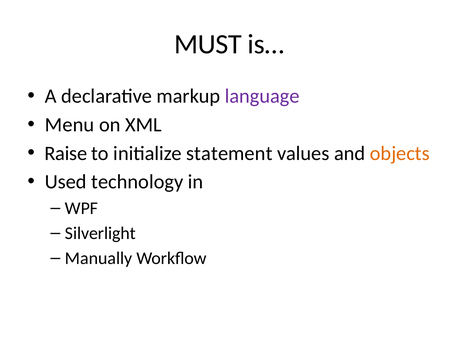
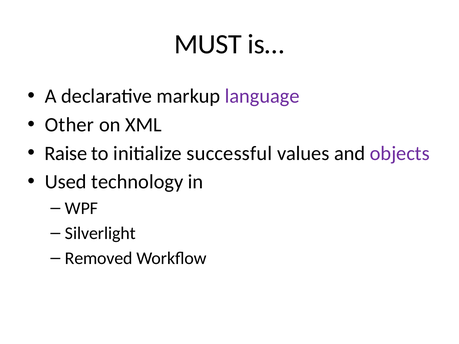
Menu: Menu -> Other
statement: statement -> successful
objects colour: orange -> purple
Manually: Manually -> Removed
